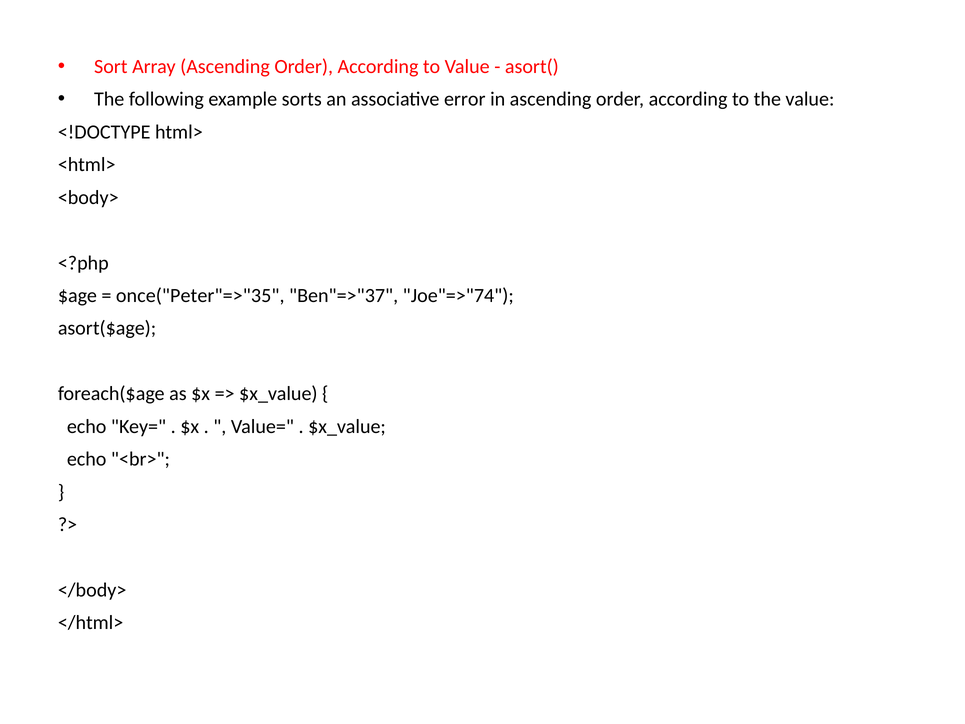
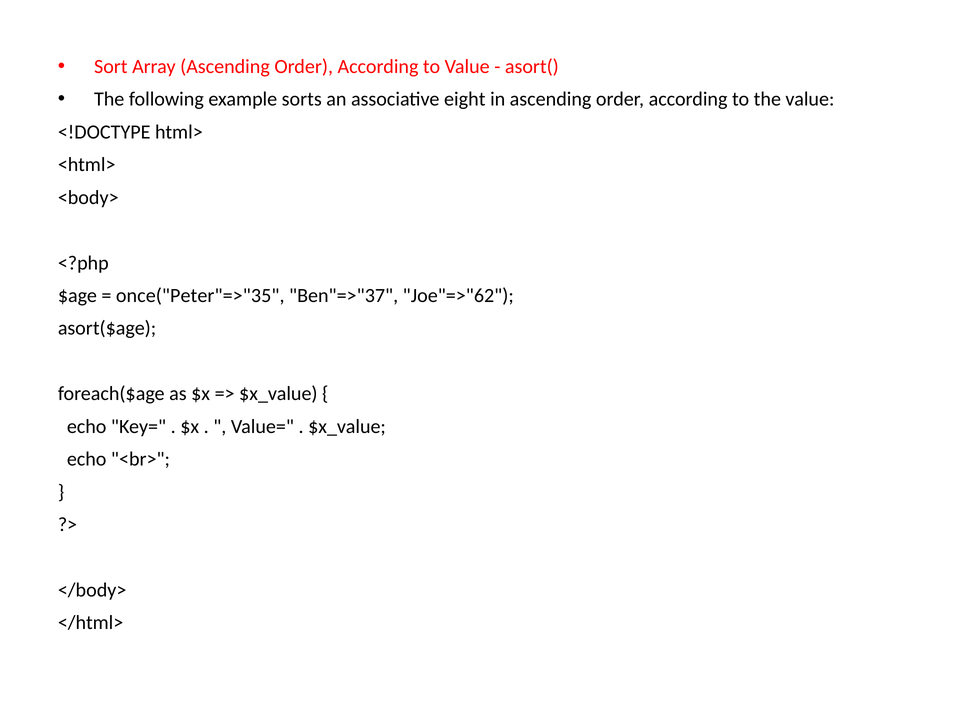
error: error -> eight
Joe"=>"74: Joe"=>"74 -> Joe"=>"62
